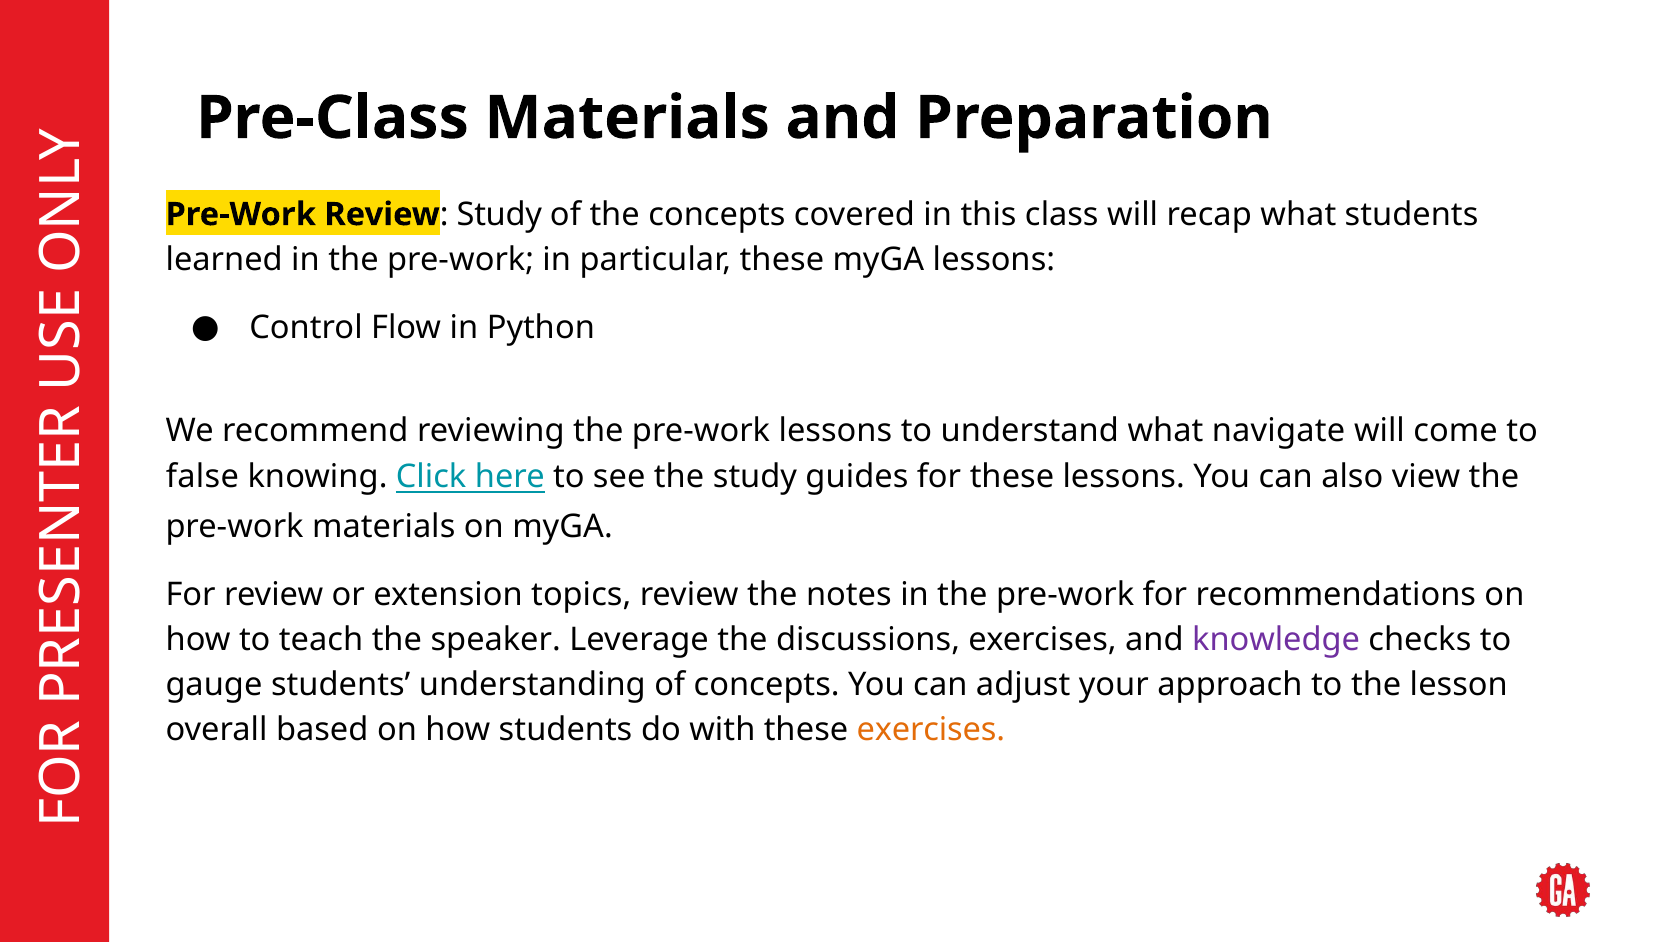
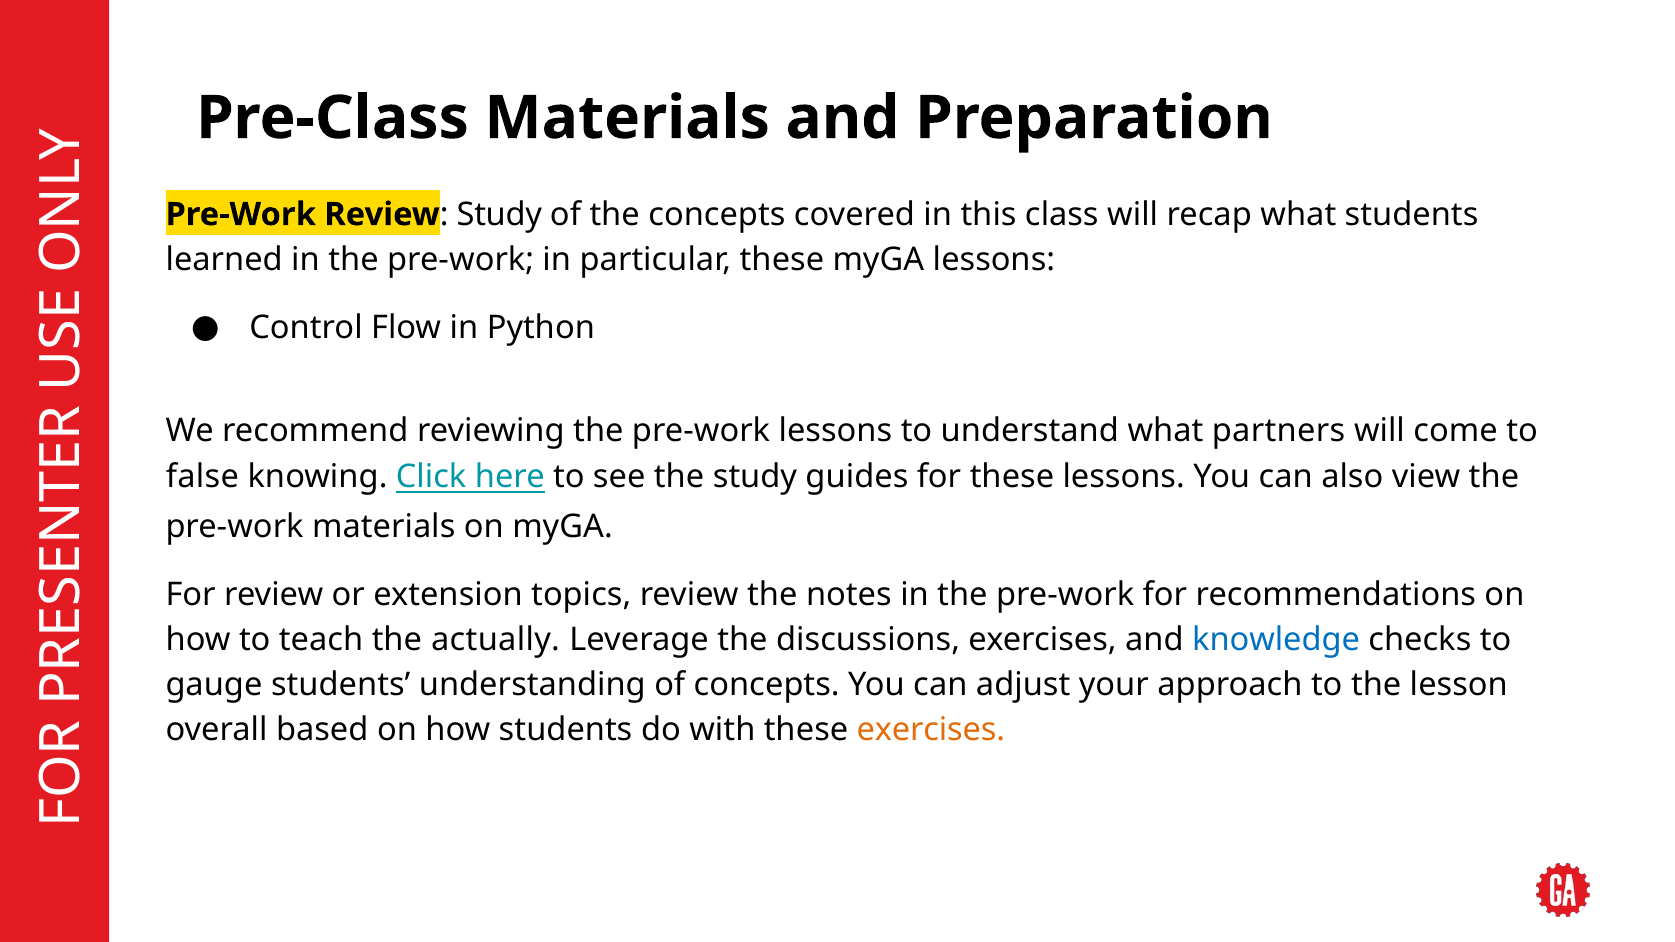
navigate: navigate -> partners
speaker: speaker -> actually
knowledge colour: purple -> blue
